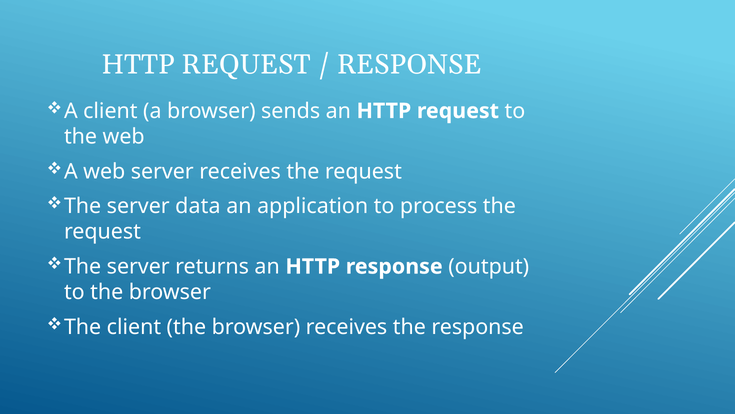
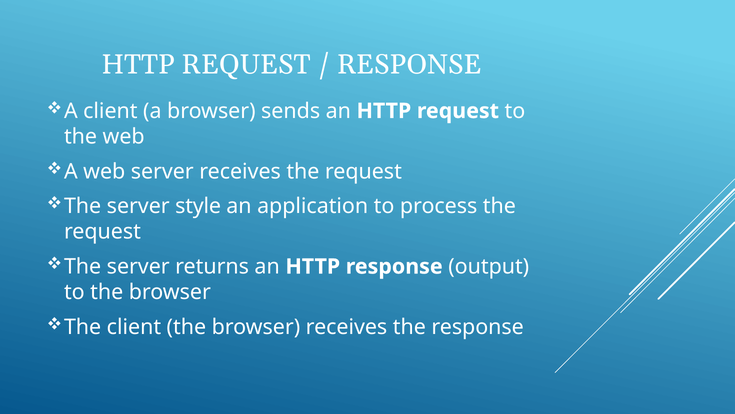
data: data -> style
